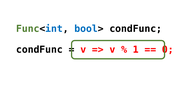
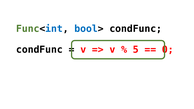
1: 1 -> 5
